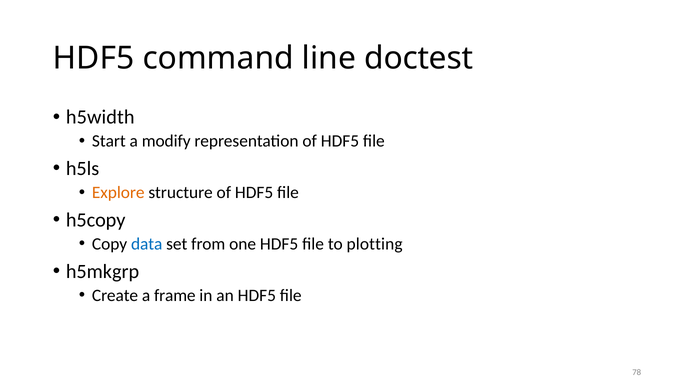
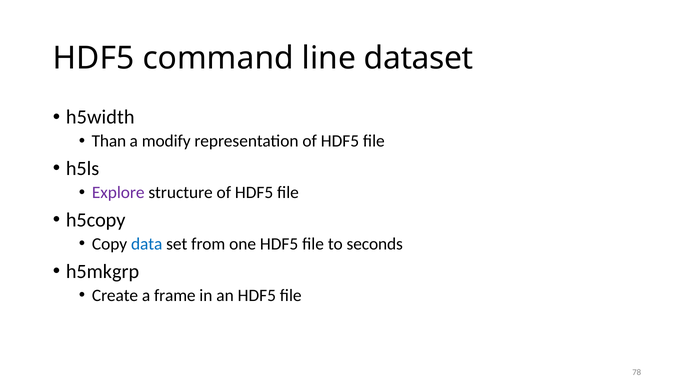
doctest: doctest -> dataset
Start: Start -> Than
Explore colour: orange -> purple
plotting: plotting -> seconds
